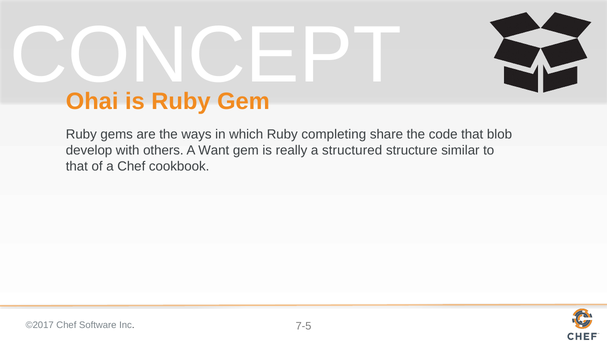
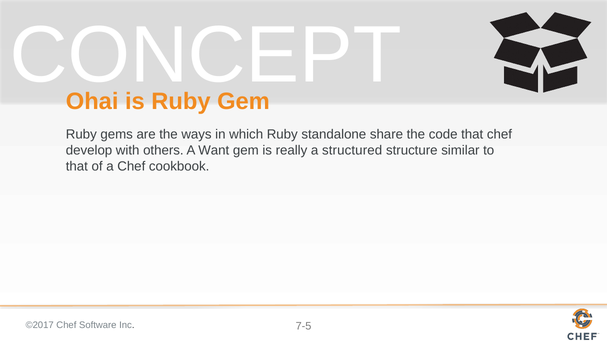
completing: completing -> standalone
that blob: blob -> chef
